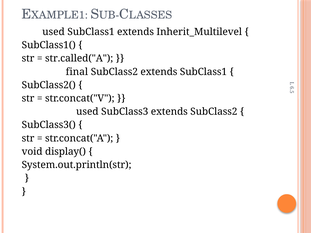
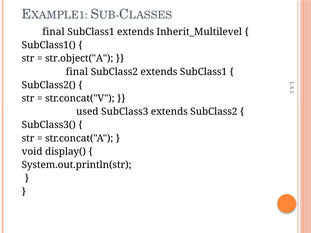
used at (53, 32): used -> final
str.called("A: str.called("A -> str.object("A
